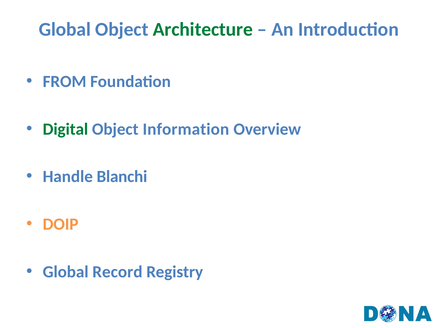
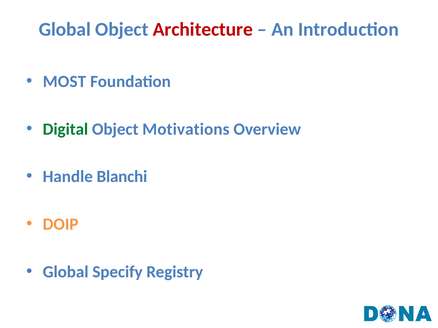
Architecture colour: green -> red
FROM: FROM -> MOST
Information: Information -> Motivations
Record: Record -> Specify
